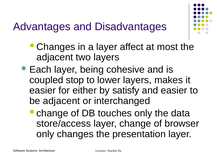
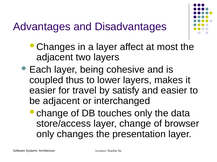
stop: stop -> thus
either: either -> travel
